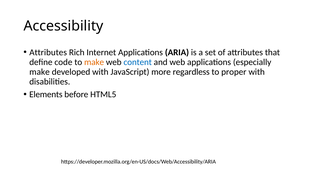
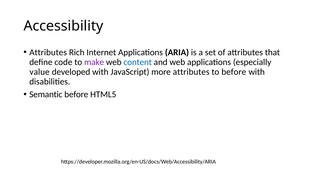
make at (94, 62) colour: orange -> purple
make at (40, 72): make -> value
more regardless: regardless -> attributes
to proper: proper -> before
Elements: Elements -> Semantic
